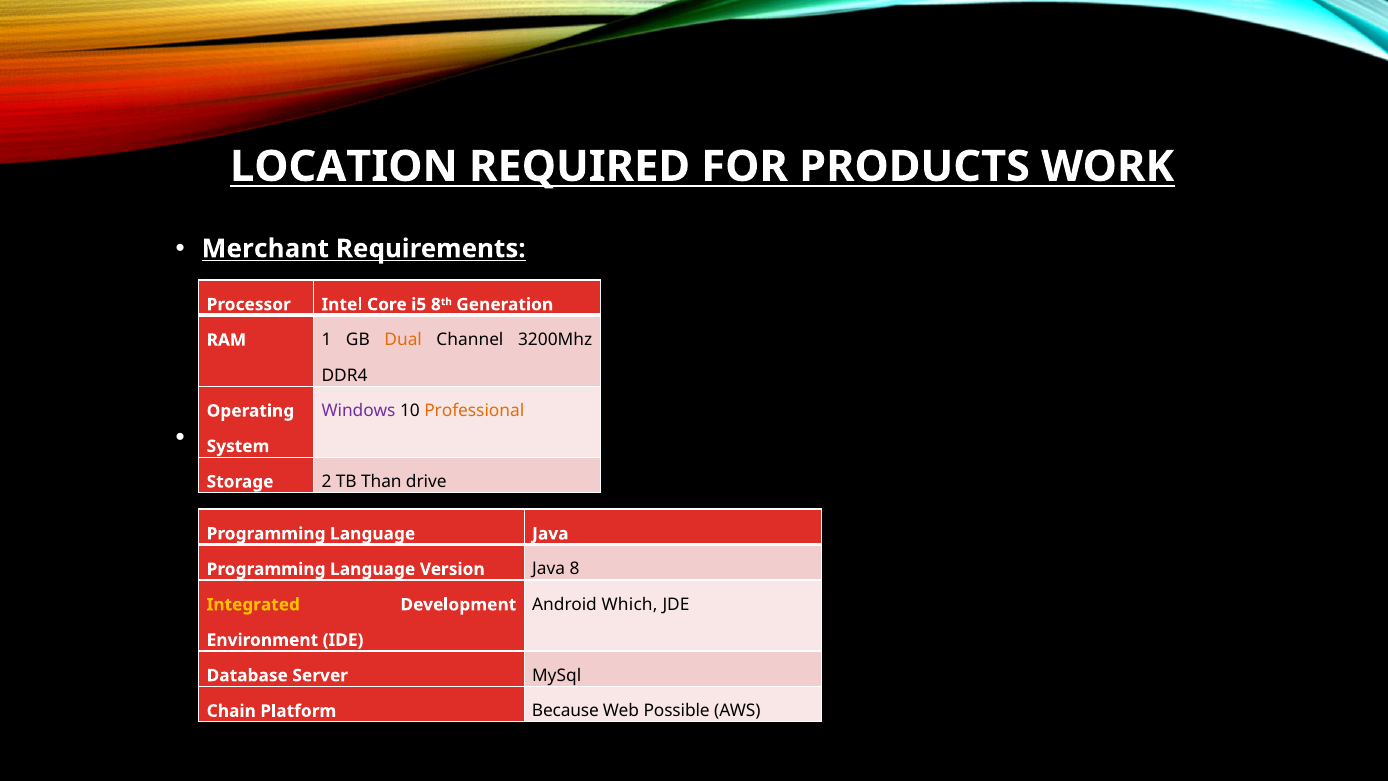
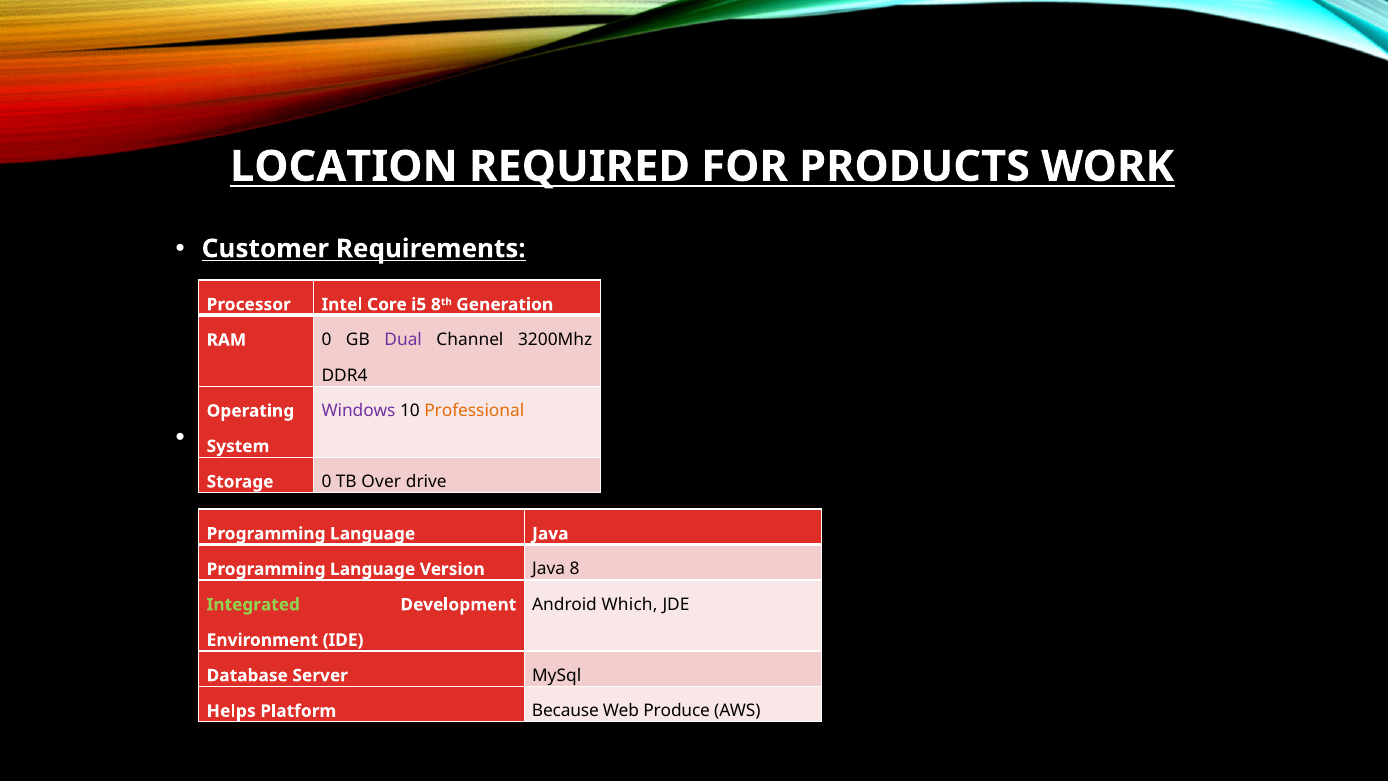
Merchant: Merchant -> Customer
RAM 1: 1 -> 0
Dual colour: orange -> purple
Storage 2: 2 -> 0
Than: Than -> Over
Integrated colour: yellow -> light green
Chain: Chain -> Helps
Possible: Possible -> Produce
